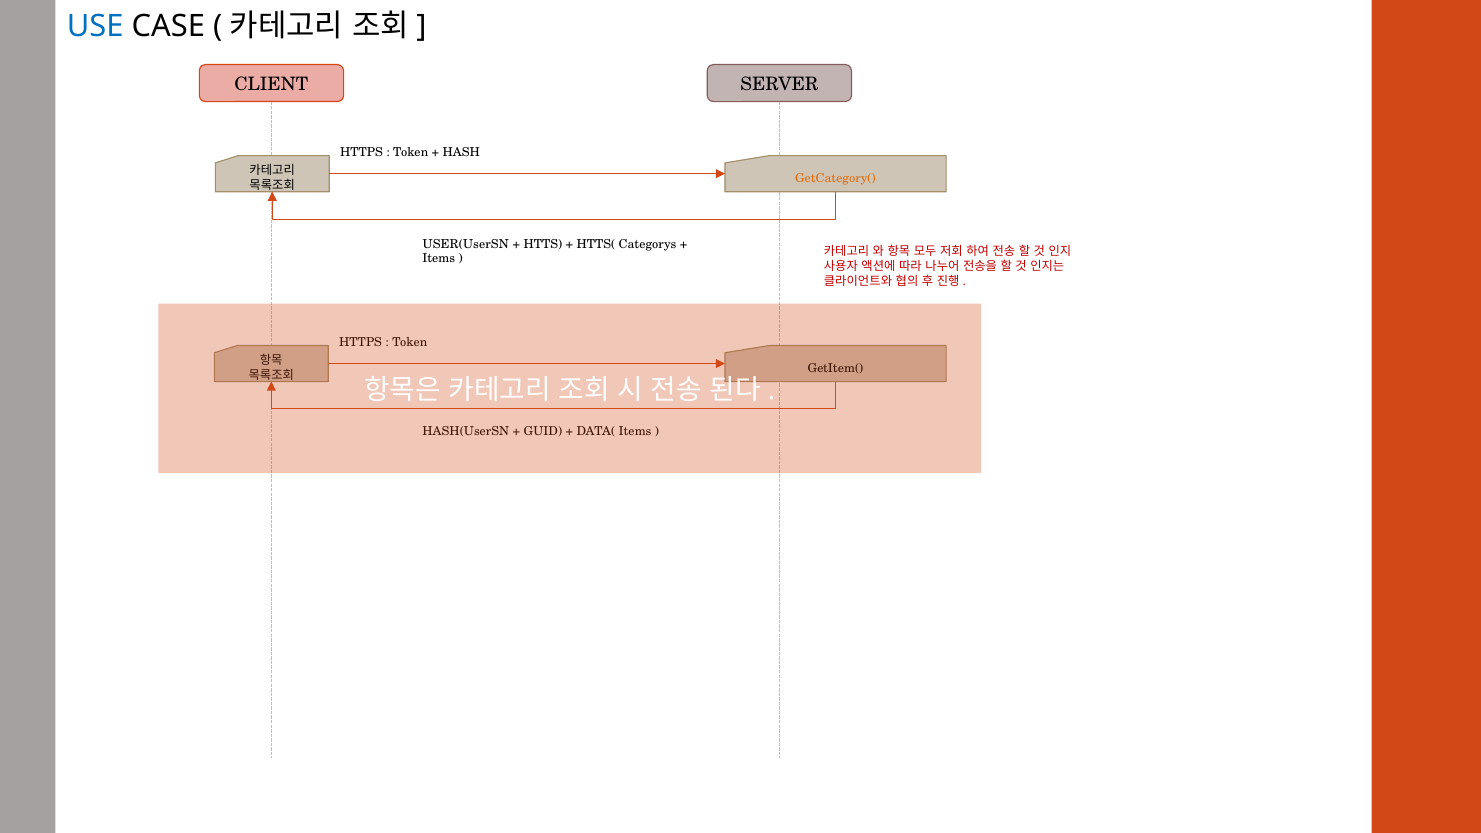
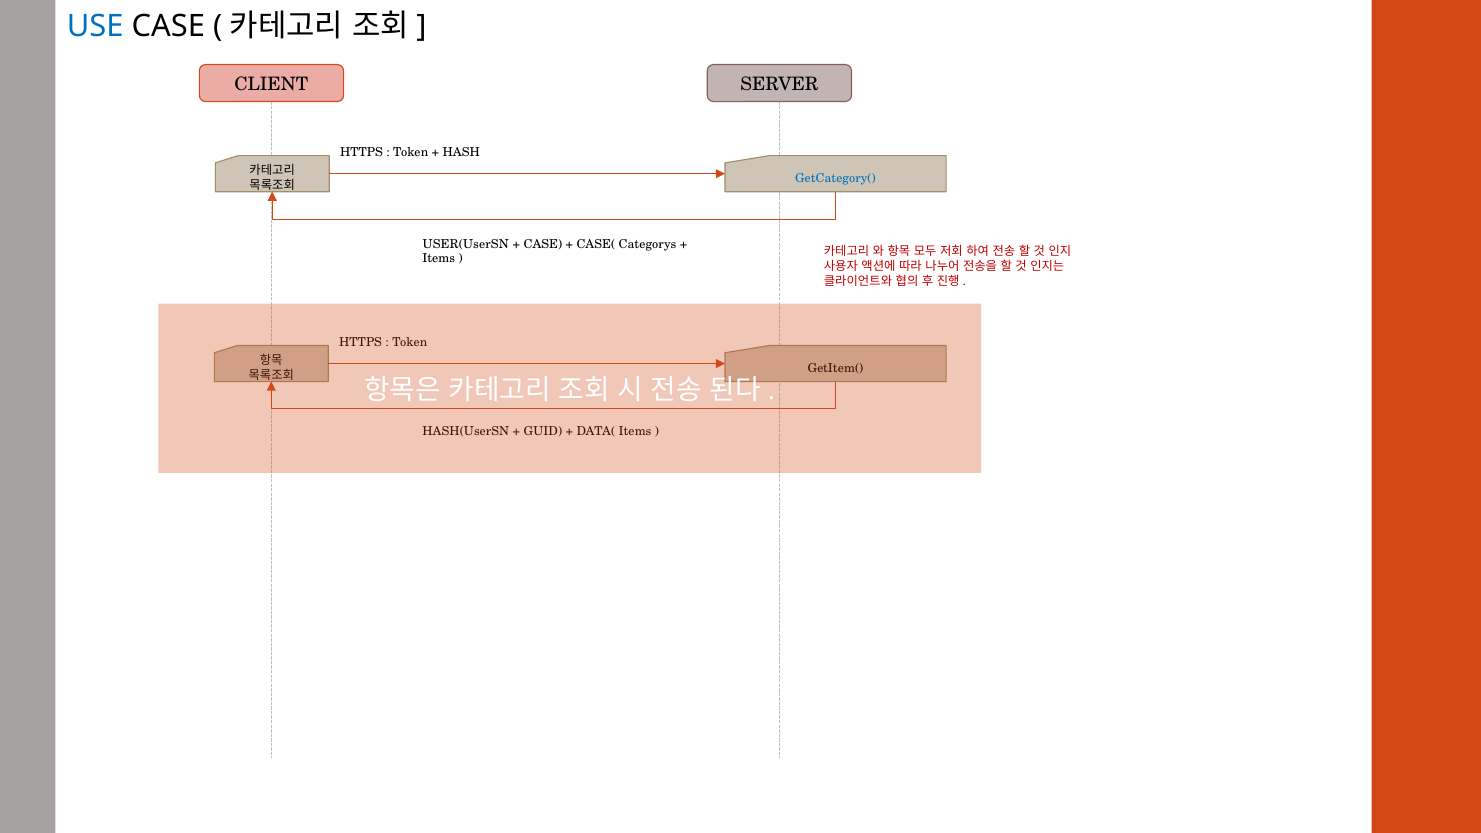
GetCategory( colour: orange -> blue
HTTS at (543, 244): HTTS -> CASE
HTTS(: HTTS( -> CASE(
